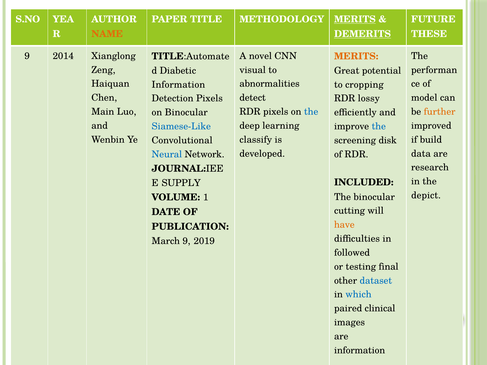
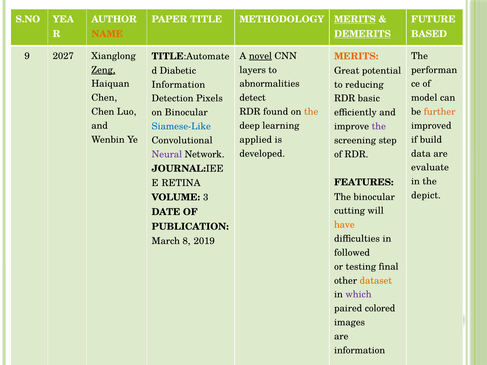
THESE: THESE -> BASED
2014: 2014 -> 2027
novel underline: none -> present
Zeng underline: none -> present
visual: visual -> layers
cropping: cropping -> reducing
lossy: lossy -> basic
Main at (103, 112): Main -> Chen
RDR pixels: pixels -> found
the at (311, 112) colour: blue -> orange
the at (379, 127) colour: blue -> purple
classify: classify -> applied
disk: disk -> step
Neural colour: blue -> purple
research: research -> evaluate
SUPPLY: SUPPLY -> RETINA
INCLUDED: INCLUDED -> FEATURES
1: 1 -> 3
9 at (187, 241): 9 -> 8
dataset colour: blue -> orange
which colour: blue -> purple
clinical: clinical -> colored
